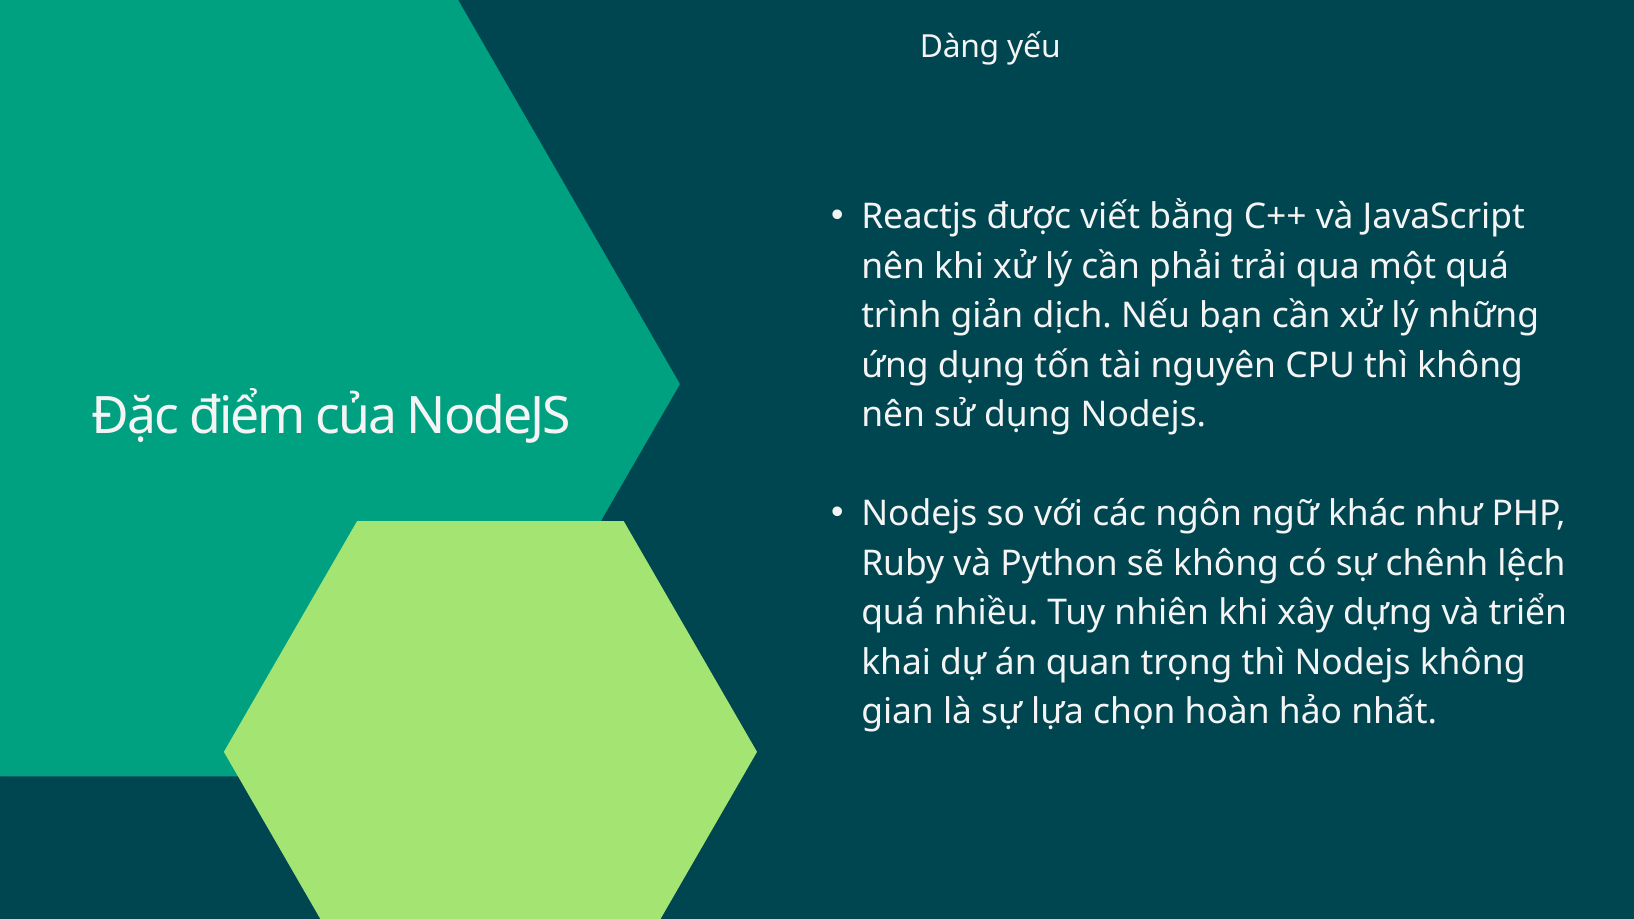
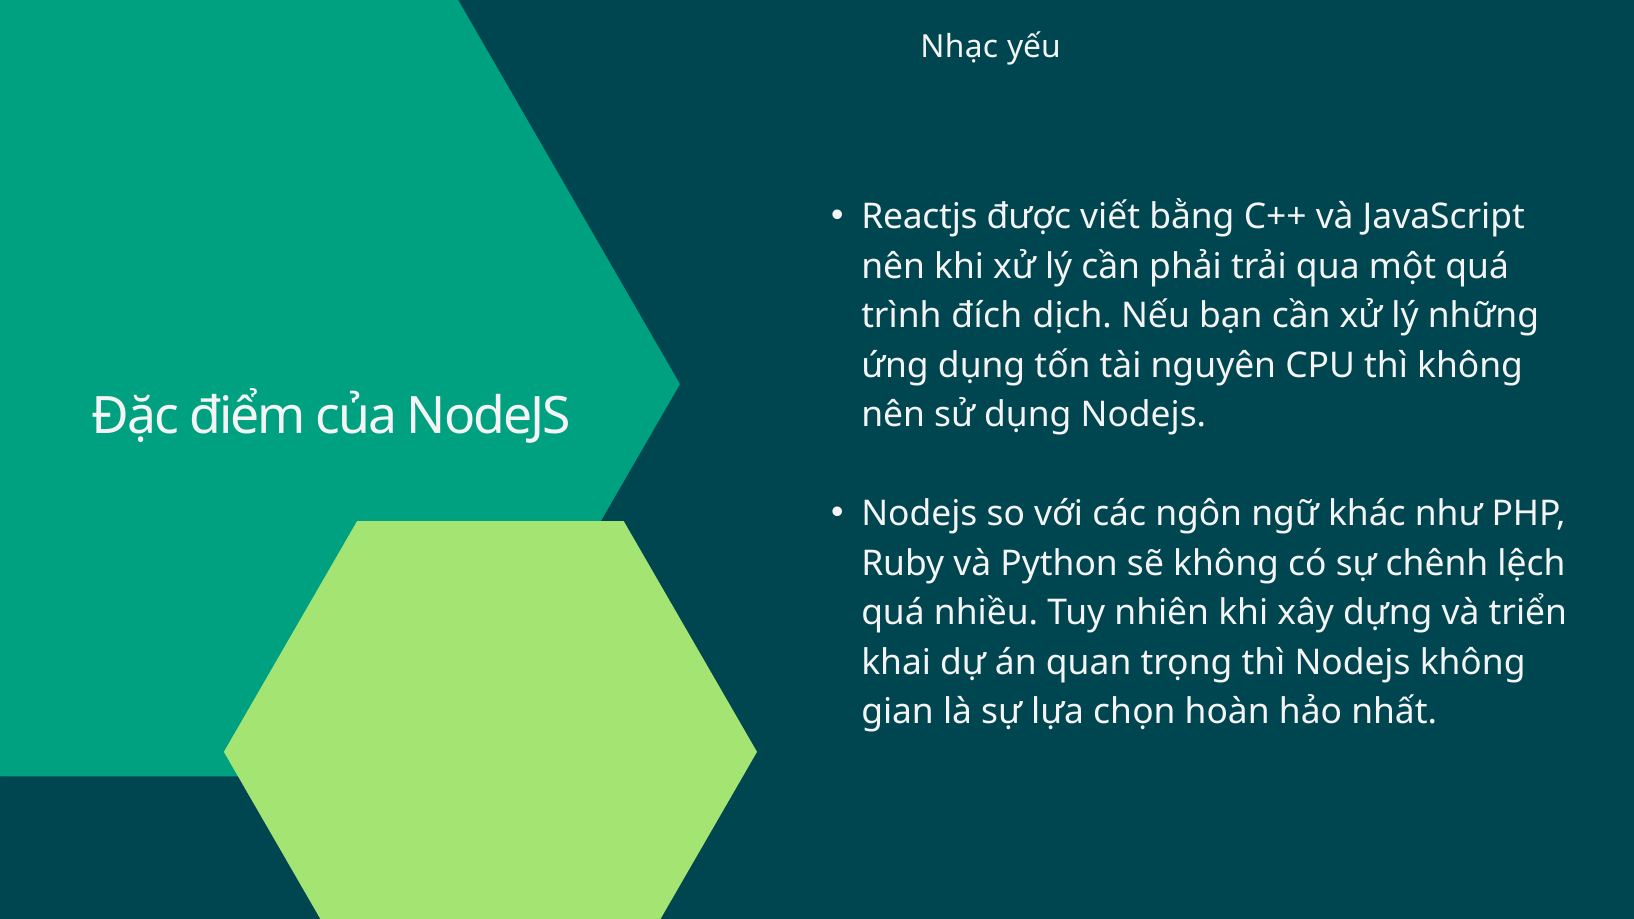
Dàng: Dàng -> Nhạc
giản: giản -> đích
